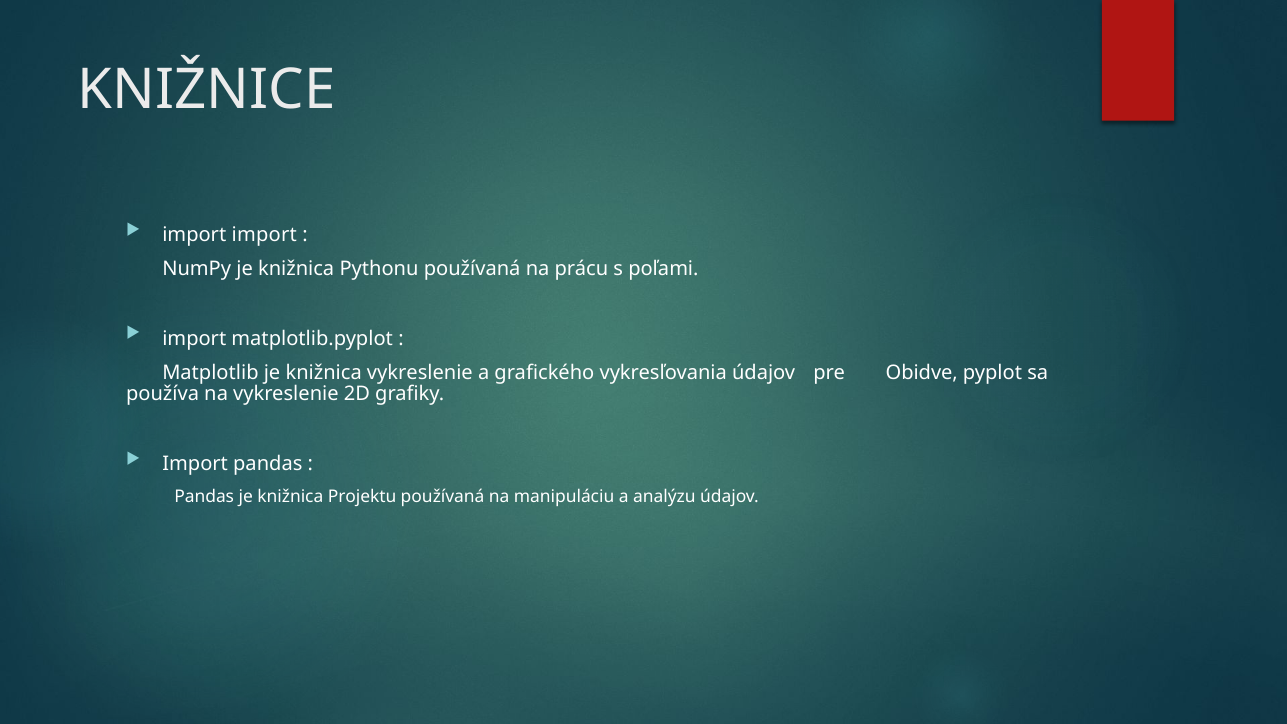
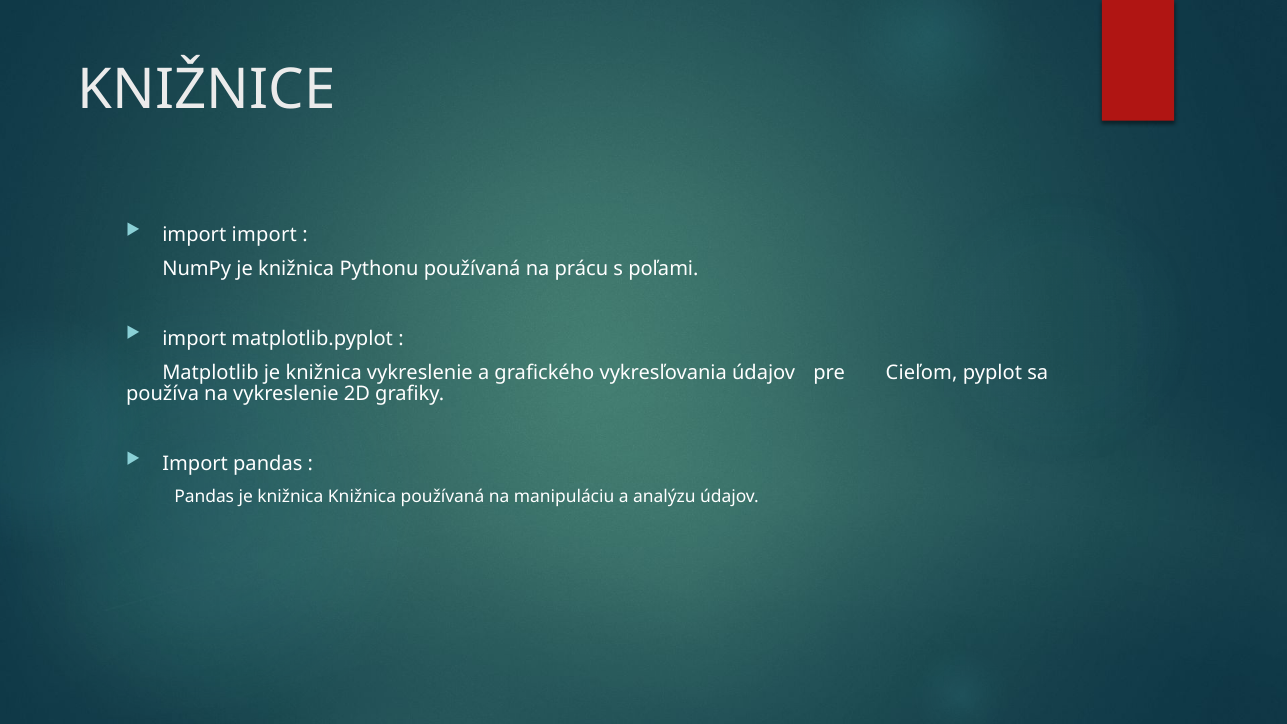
Obidve: Obidve -> Cieľom
knižnica Projektu: Projektu -> Knižnica
